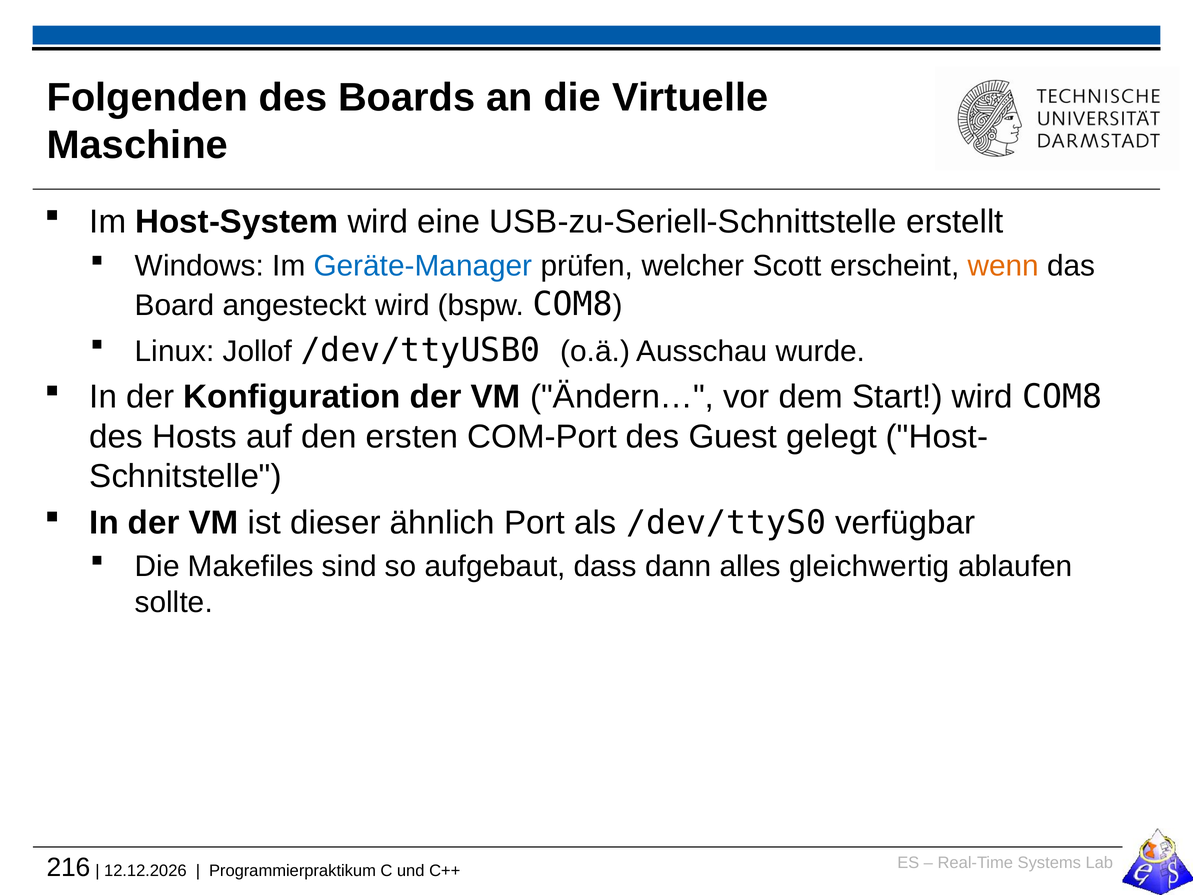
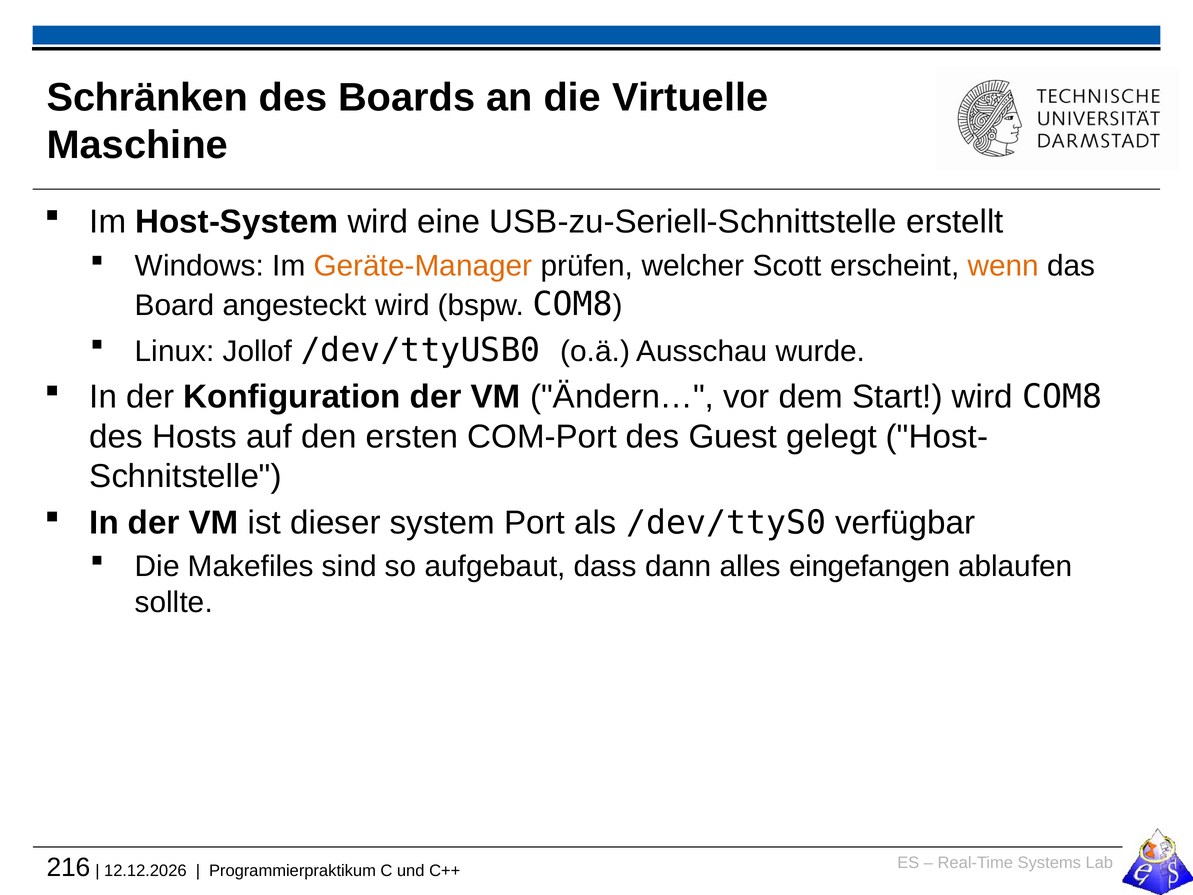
Folgenden: Folgenden -> Schränken
Geräte-Manager colour: blue -> orange
ähnlich: ähnlich -> system
gleichwertig: gleichwertig -> eingefangen
